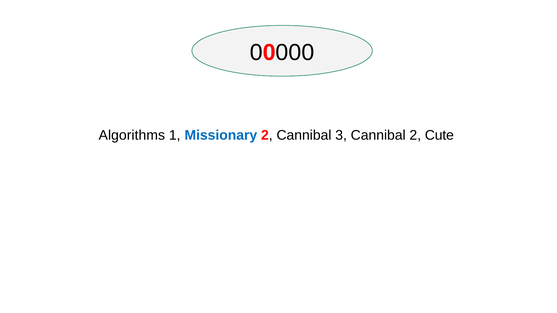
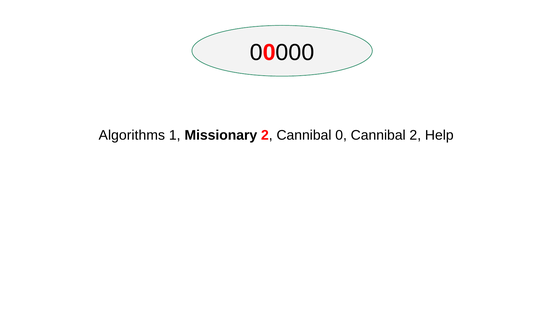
Missionary colour: blue -> black
3: 3 -> 0
Cute: Cute -> Help
